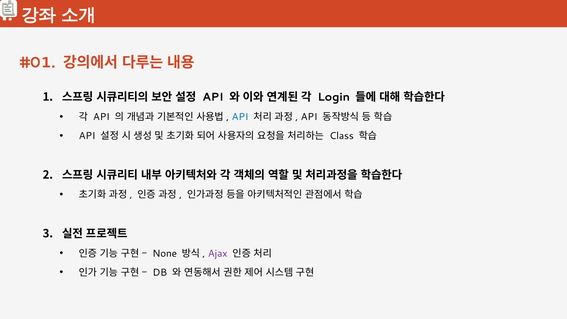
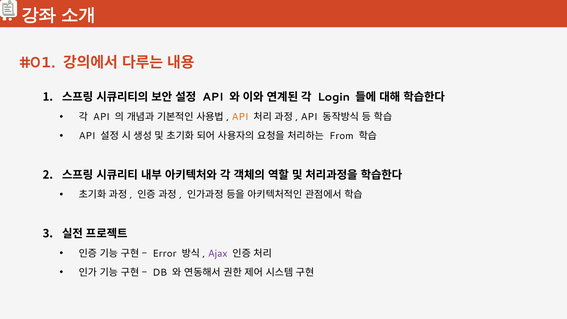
API at (240, 117) colour: blue -> orange
Class: Class -> From
None: None -> Error
